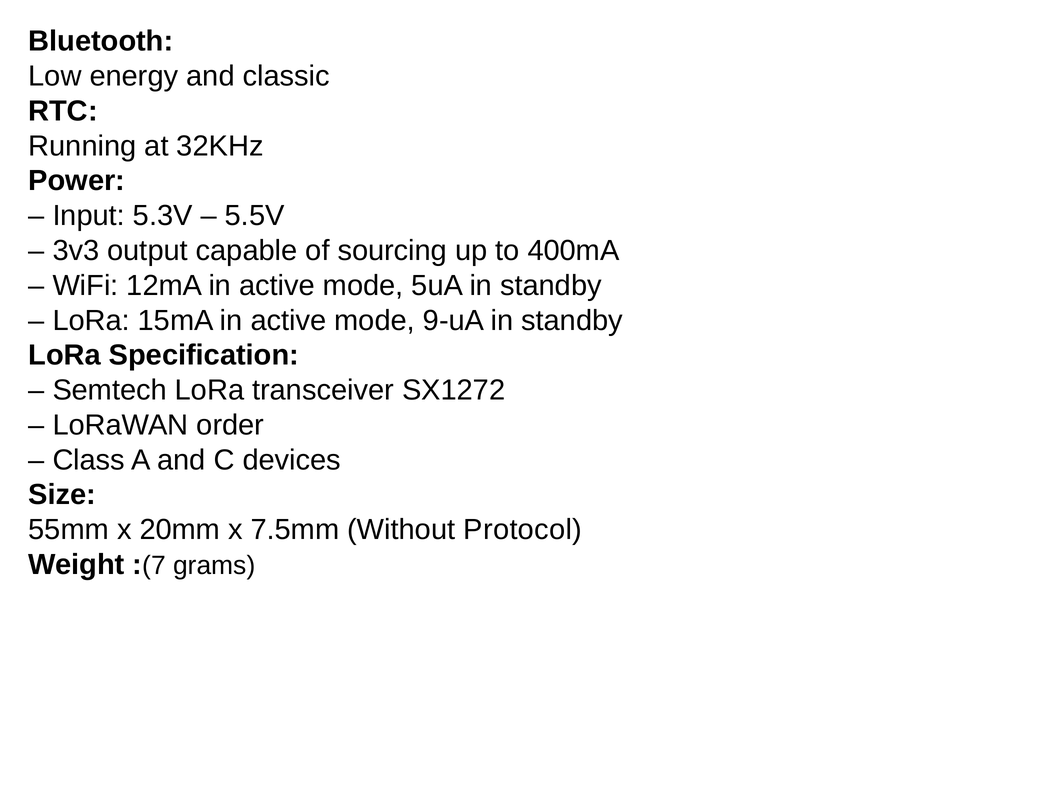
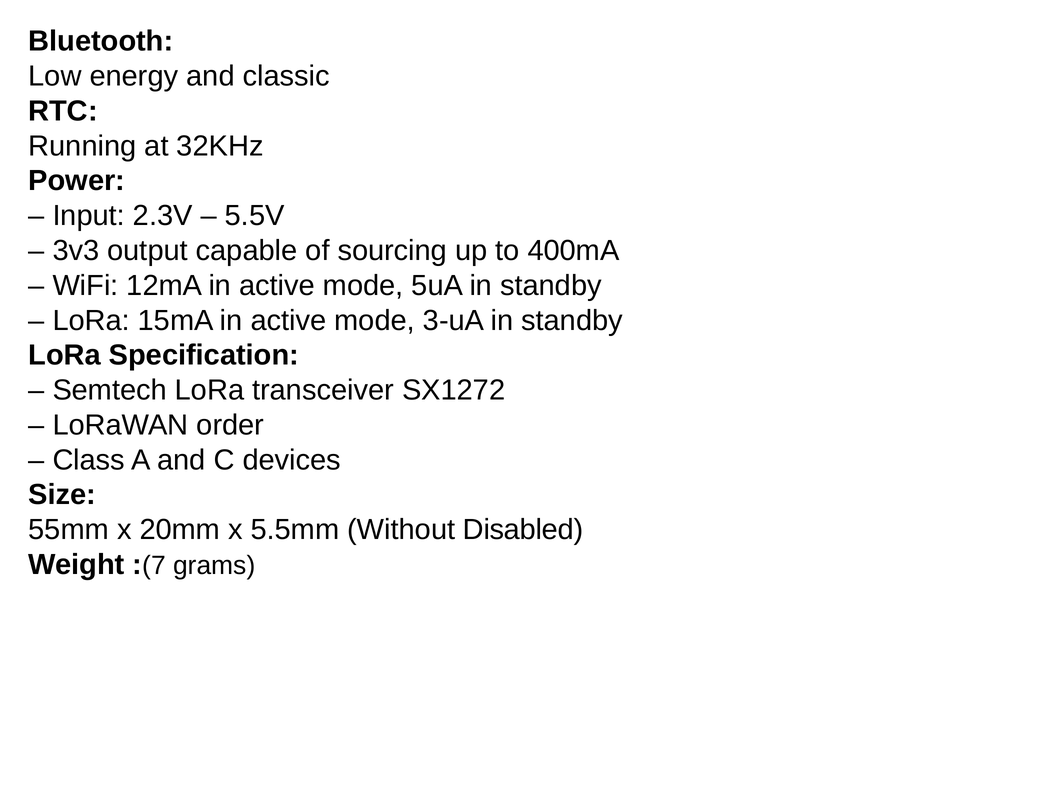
5.3V: 5.3V -> 2.3V
9-uA: 9-uA -> 3-uA
7.5mm: 7.5mm -> 5.5mm
Protocol: Protocol -> Disabled
